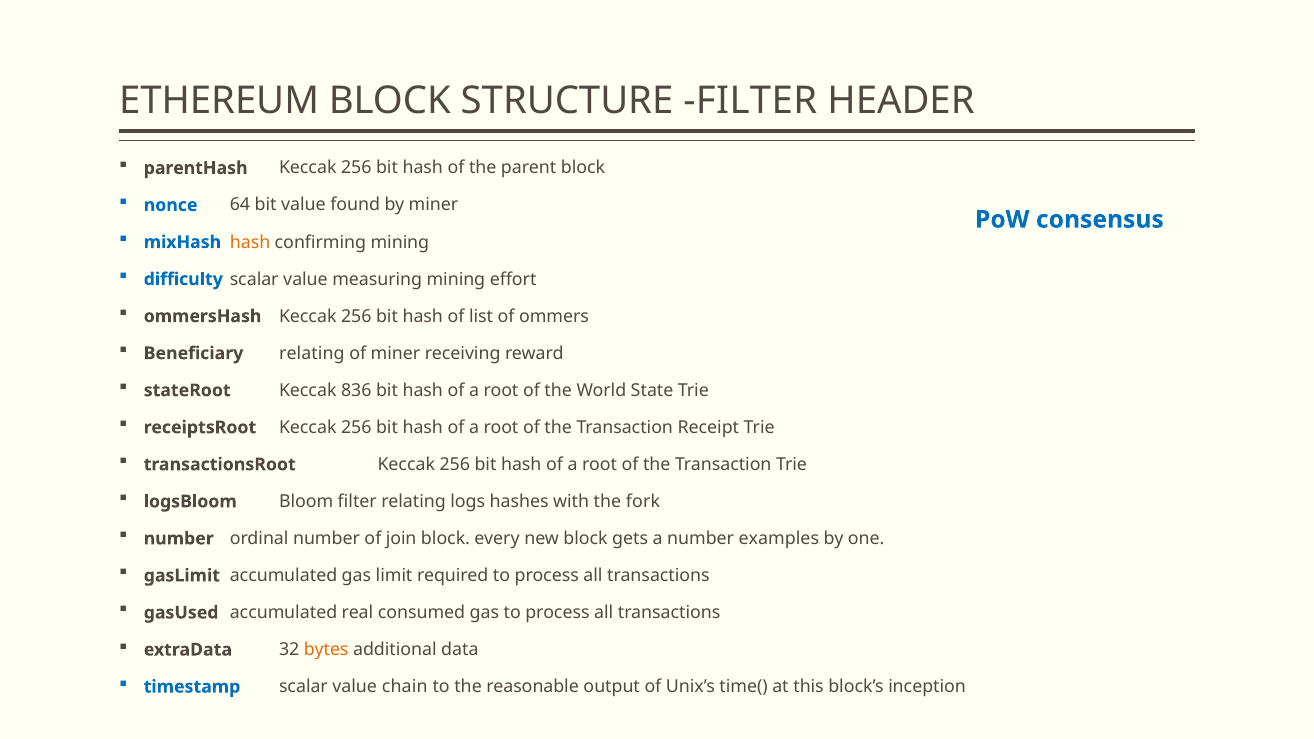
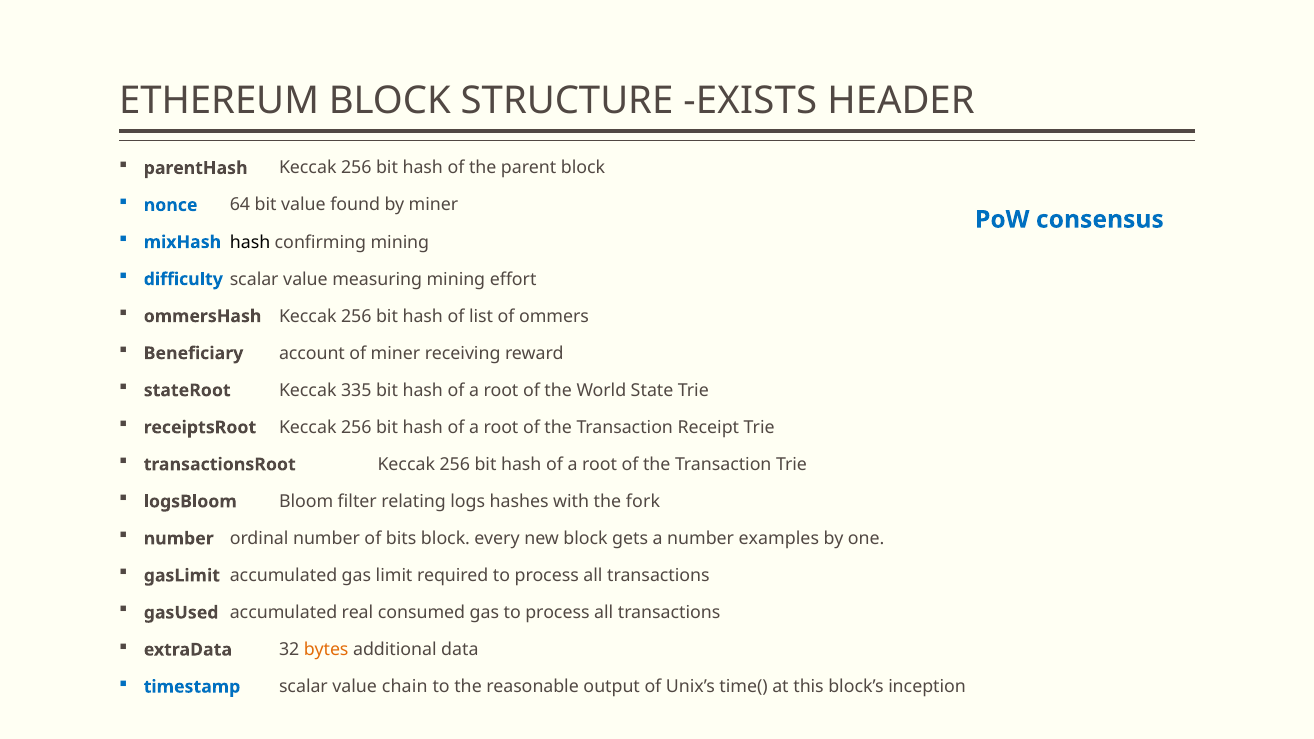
STRUCTURE FILTER: FILTER -> EXISTS
hash at (250, 242) colour: orange -> black
Beneficiary relating: relating -> account
836: 836 -> 335
join: join -> bits
